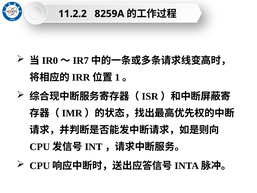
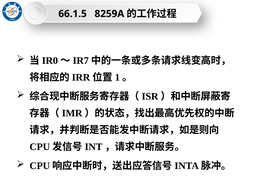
11.2.2: 11.2.2 -> 66.1.5
